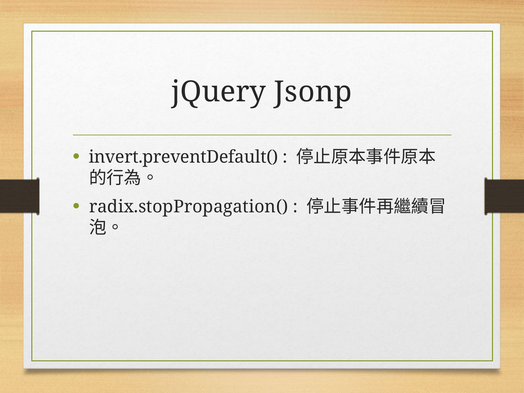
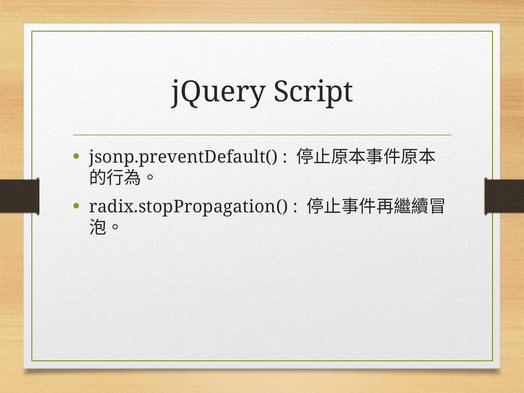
Jsonp: Jsonp -> Script
invert.preventDefault(: invert.preventDefault( -> jsonp.preventDefault(
